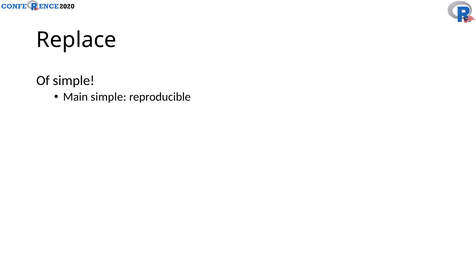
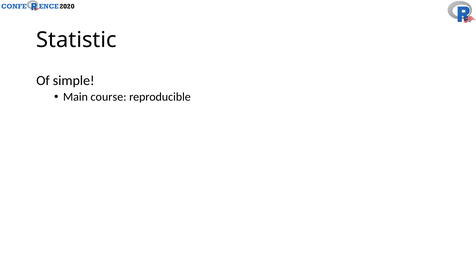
Replace: Replace -> Statistic
Main simple: simple -> course
